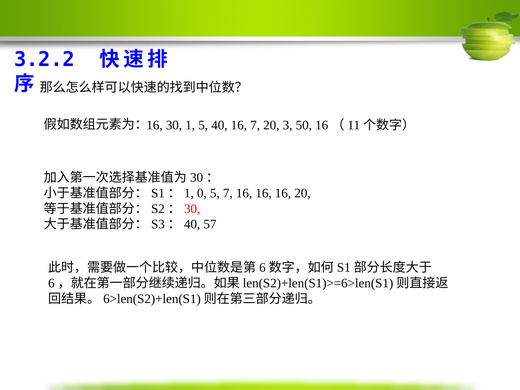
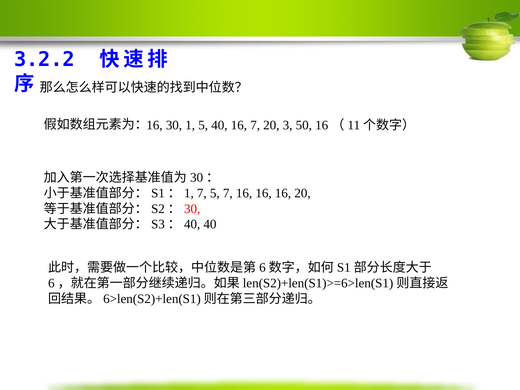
0 at (202, 193): 0 -> 7
57 at (210, 224): 57 -> 40
